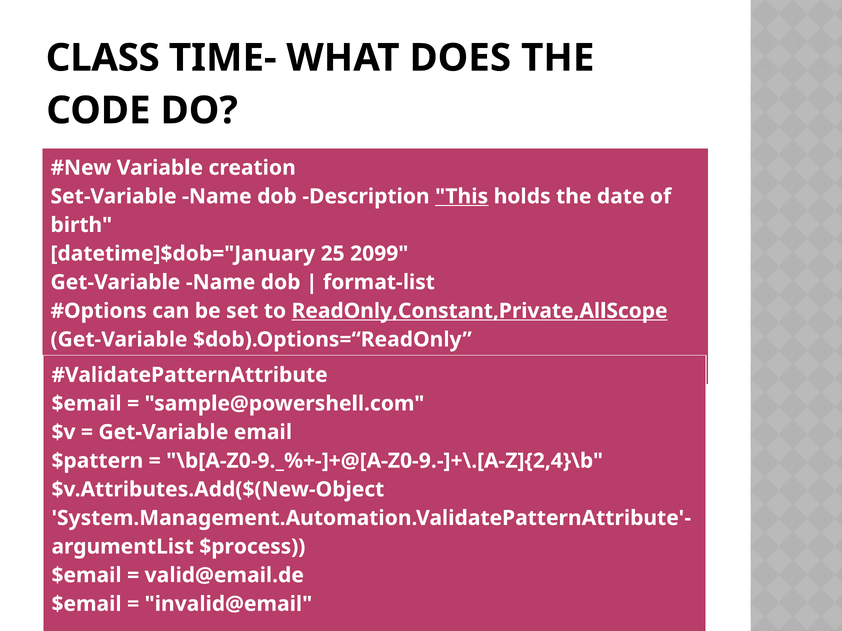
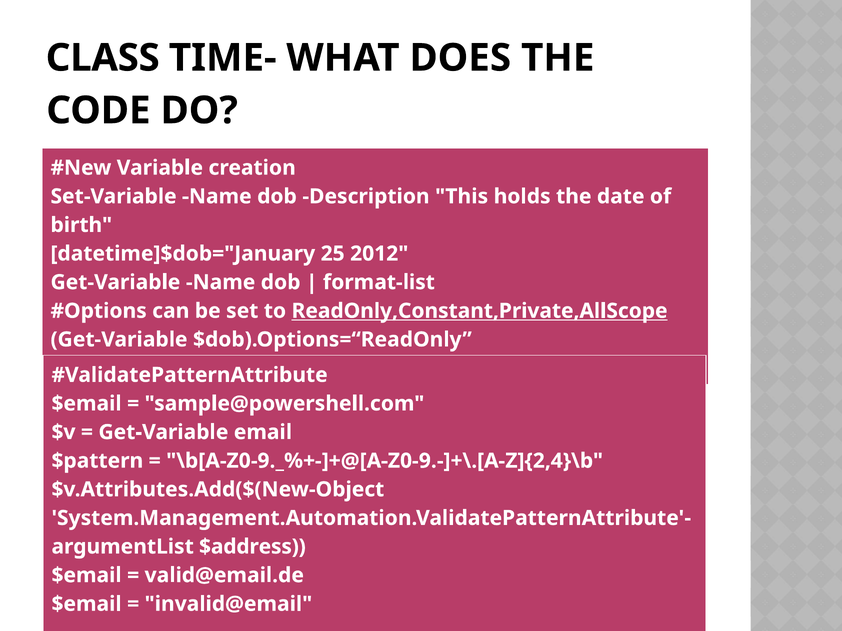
This underline: present -> none
2099: 2099 -> 2012
$process: $process -> $address
